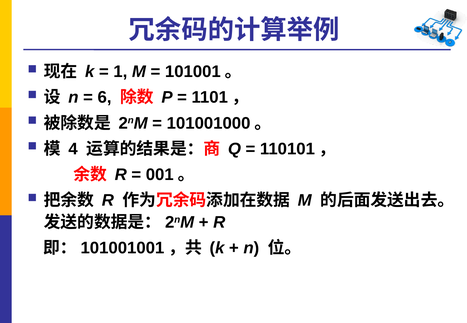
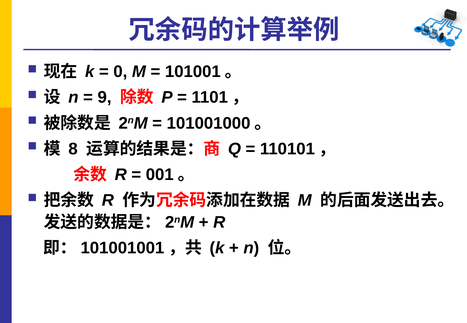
1: 1 -> 0
6: 6 -> 9
4: 4 -> 8
